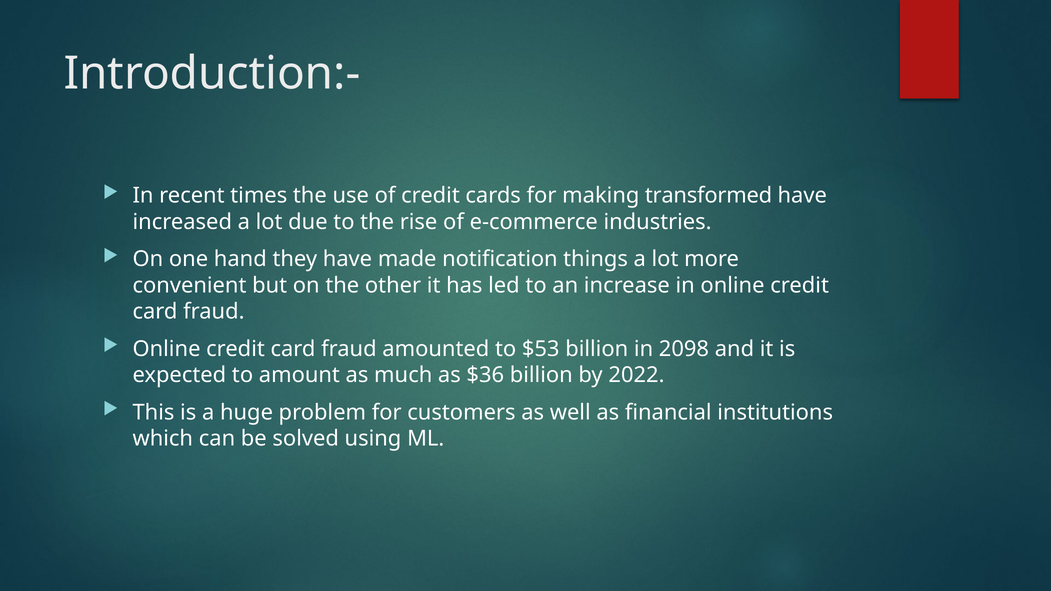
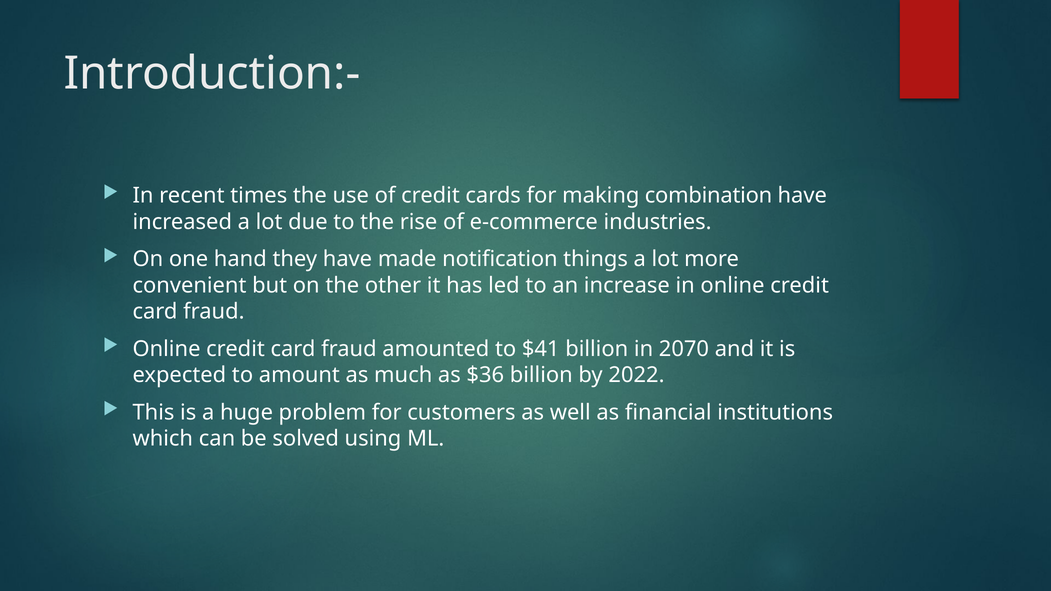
transformed: transformed -> combination
$53: $53 -> $41
2098: 2098 -> 2070
